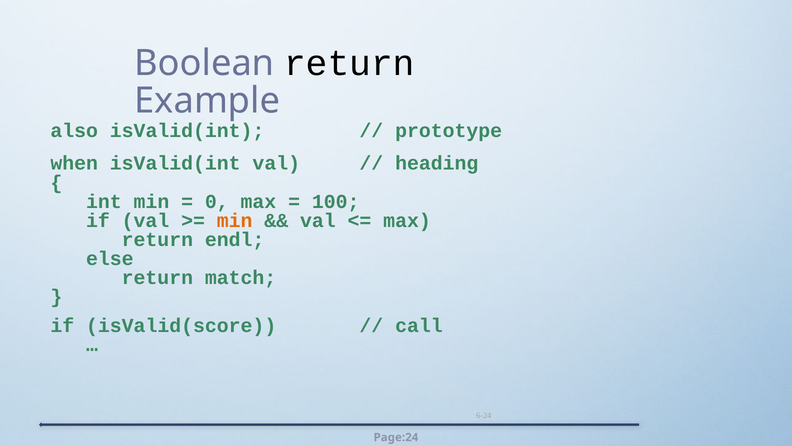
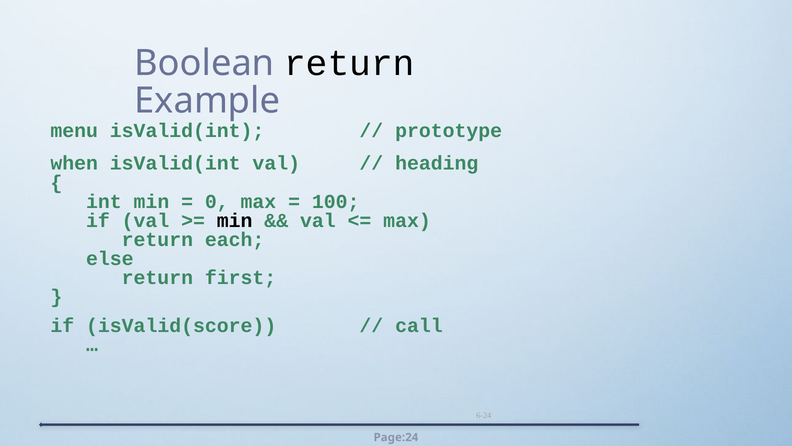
also: also -> menu
min at (235, 220) colour: orange -> black
endl: endl -> each
match: match -> first
